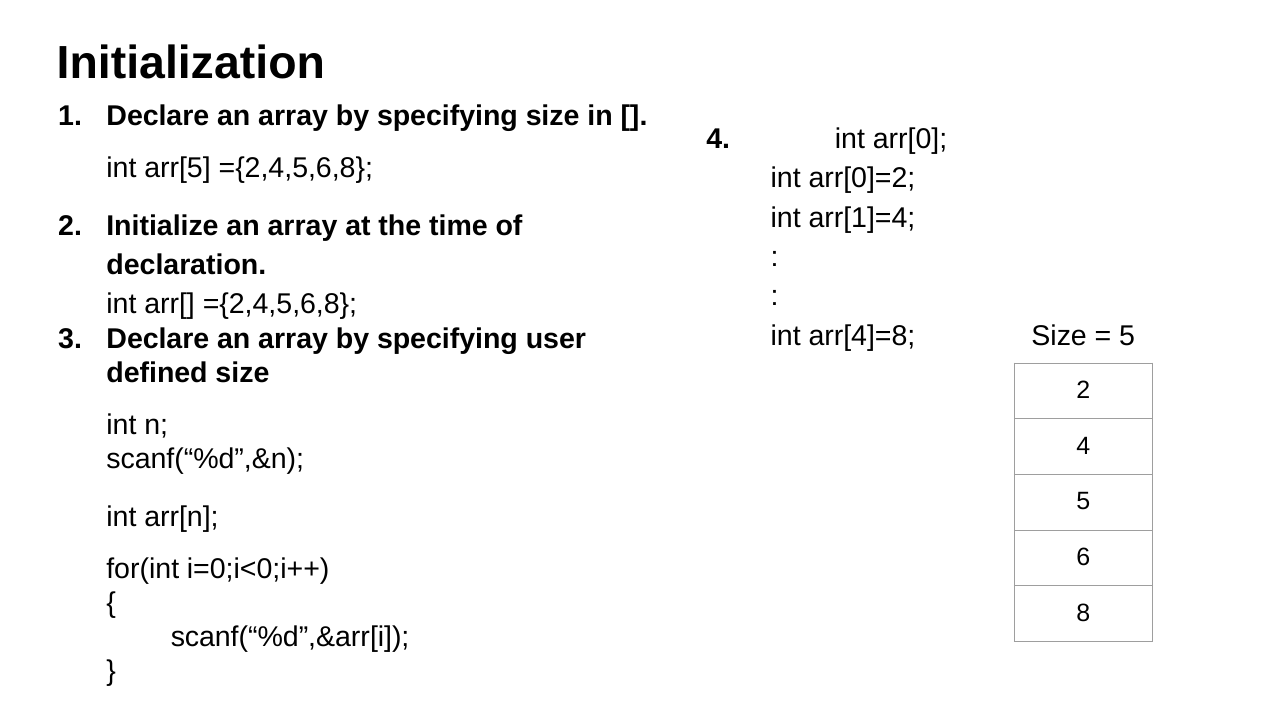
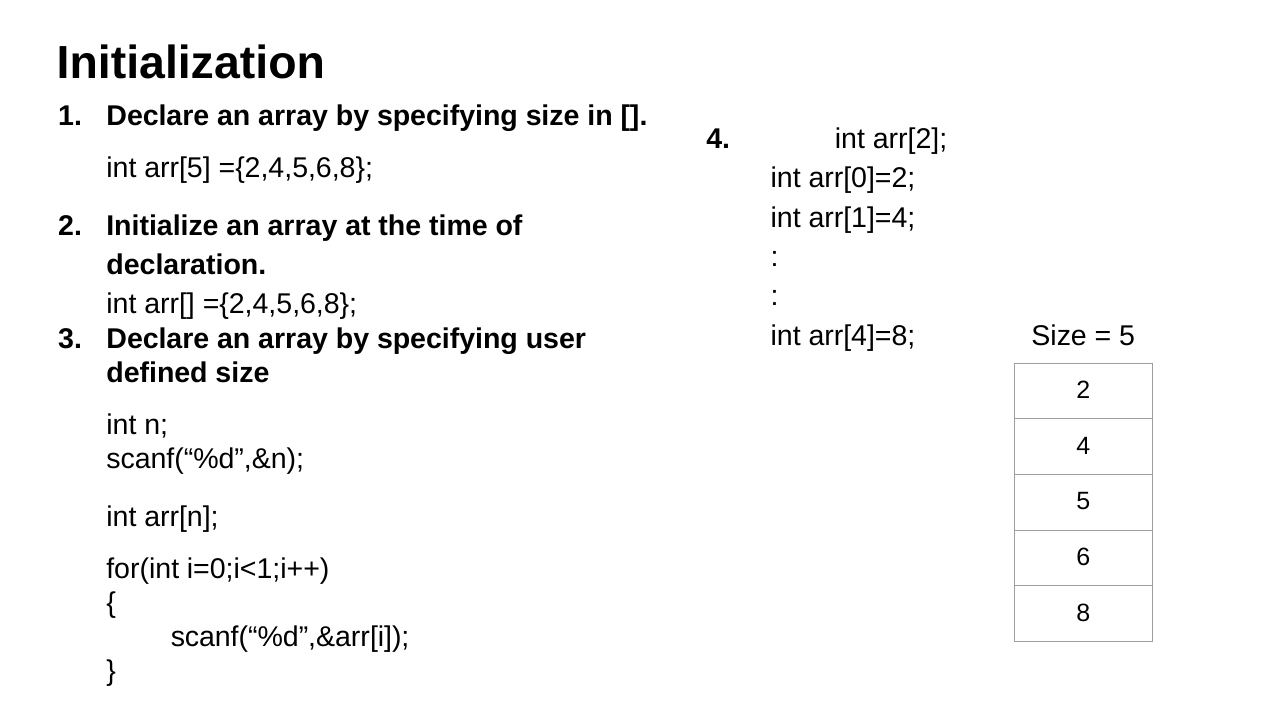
arr[0: arr[0 -> arr[2
i=0;i<0;i++: i=0;i<0;i++ -> i=0;i<1;i++
